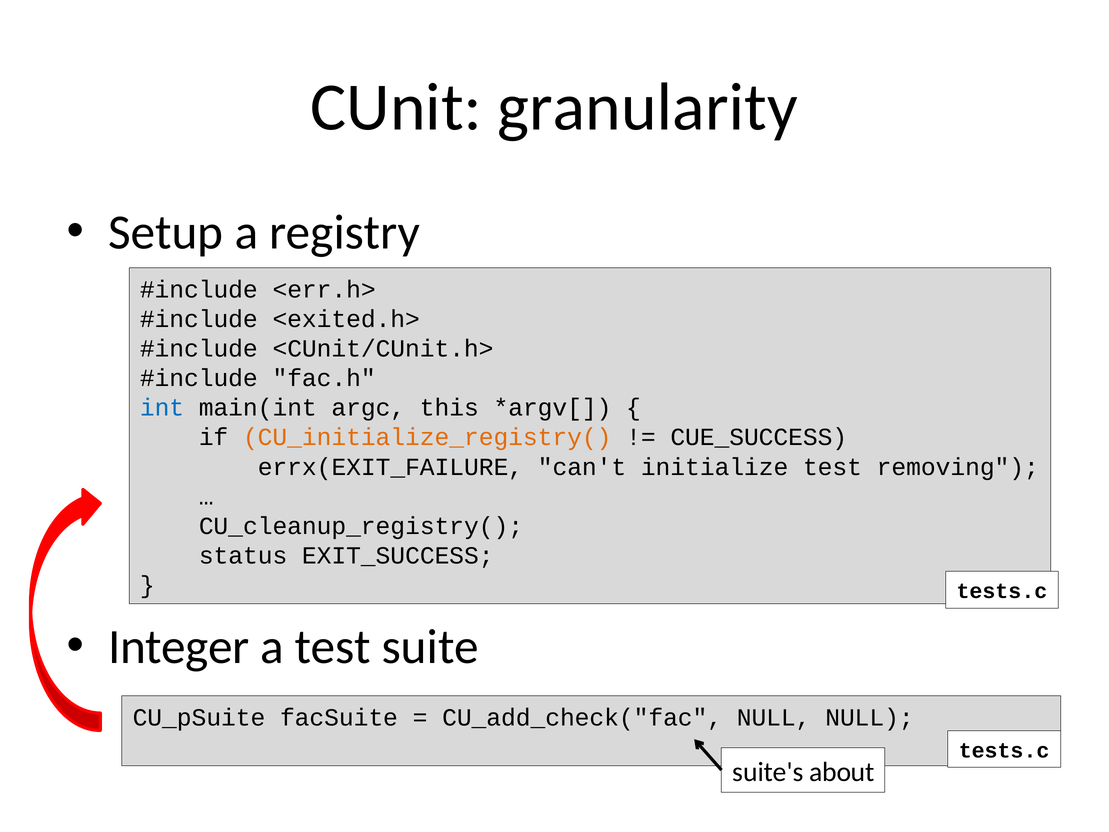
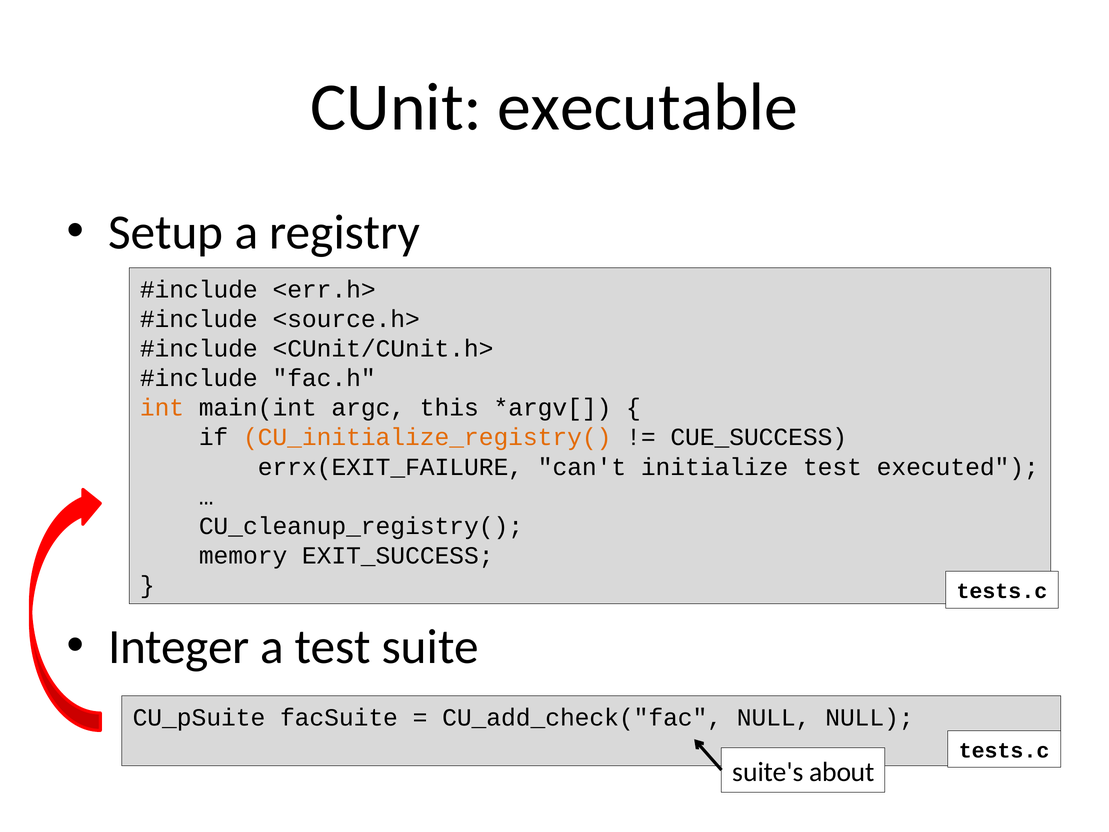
granularity: granularity -> executable
<exited.h>: <exited.h> -> <source.h>
int colour: blue -> orange
removing: removing -> executed
status: status -> memory
